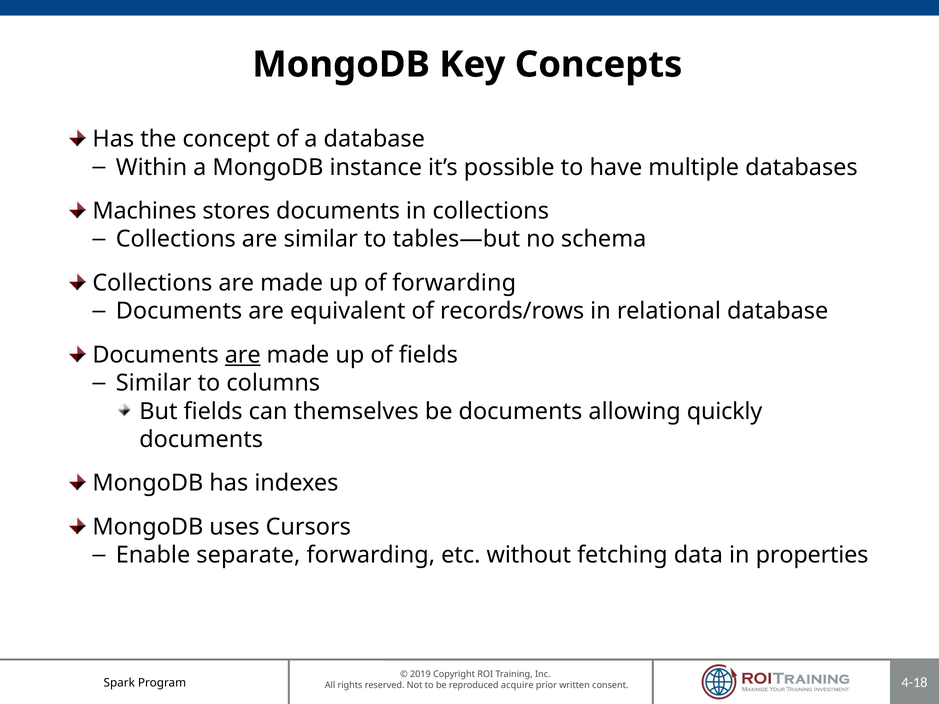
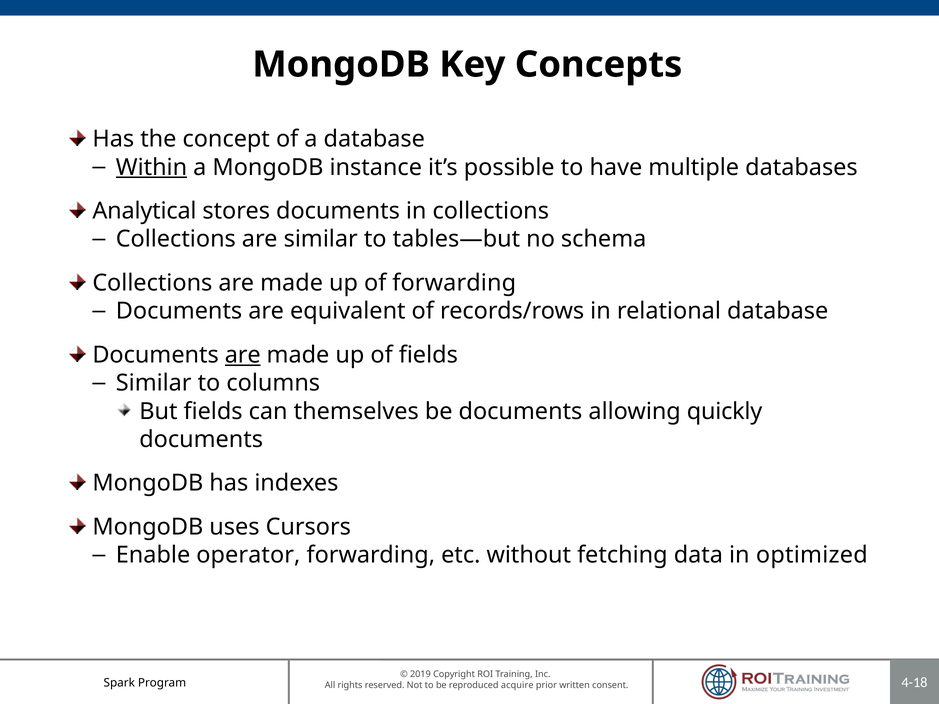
Within underline: none -> present
Machines: Machines -> Analytical
separate: separate -> operator
properties: properties -> optimized
